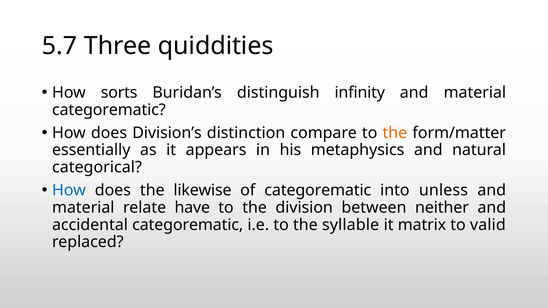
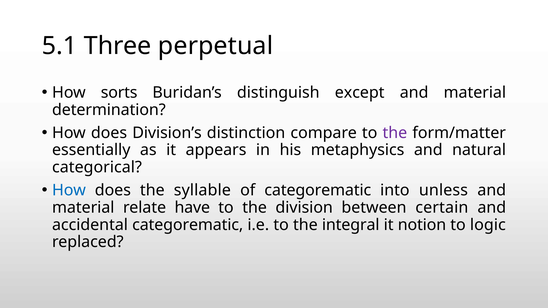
5.7: 5.7 -> 5.1
quiddities: quiddities -> perpetual
infinity: infinity -> except
categorematic at (109, 110): categorematic -> determination
the at (395, 133) colour: orange -> purple
likewise: likewise -> syllable
neither: neither -> certain
syllable: syllable -> integral
matrix: matrix -> notion
valid: valid -> logic
